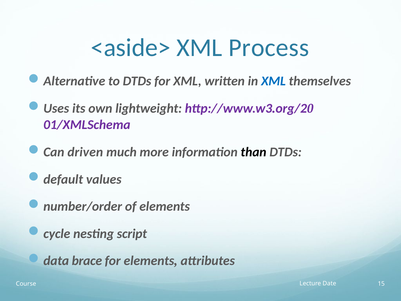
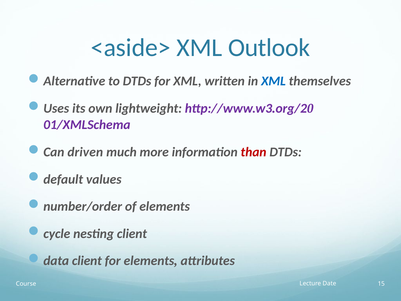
Process: Process -> Outlook
than colour: black -> red
nesting script: script -> client
data brace: brace -> client
